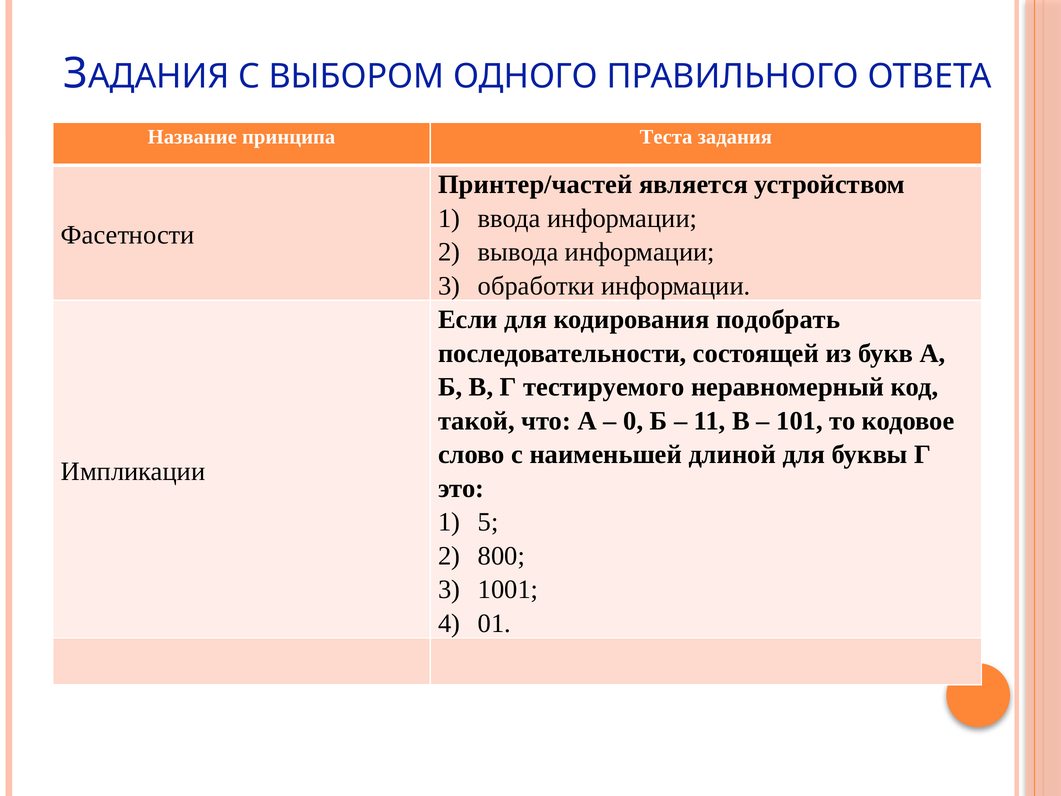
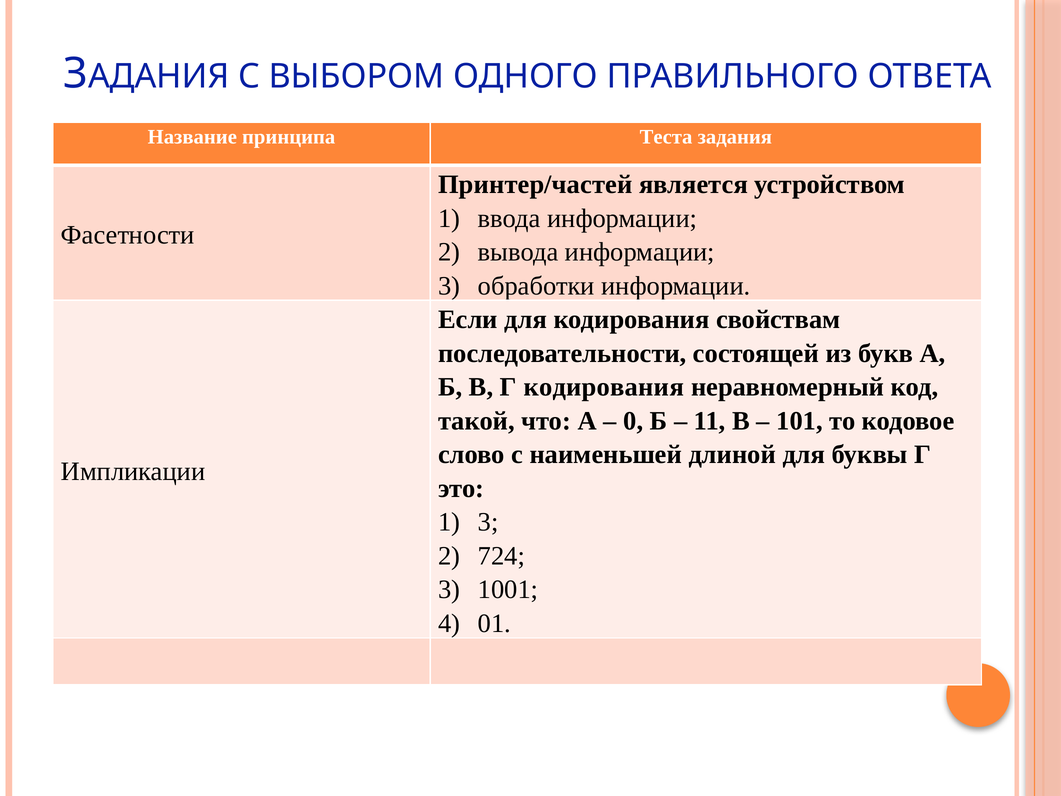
подобрать: подобрать -> свойствам
Г тестируемого: тестируемого -> кодирования
1 5: 5 -> 3
800: 800 -> 724
